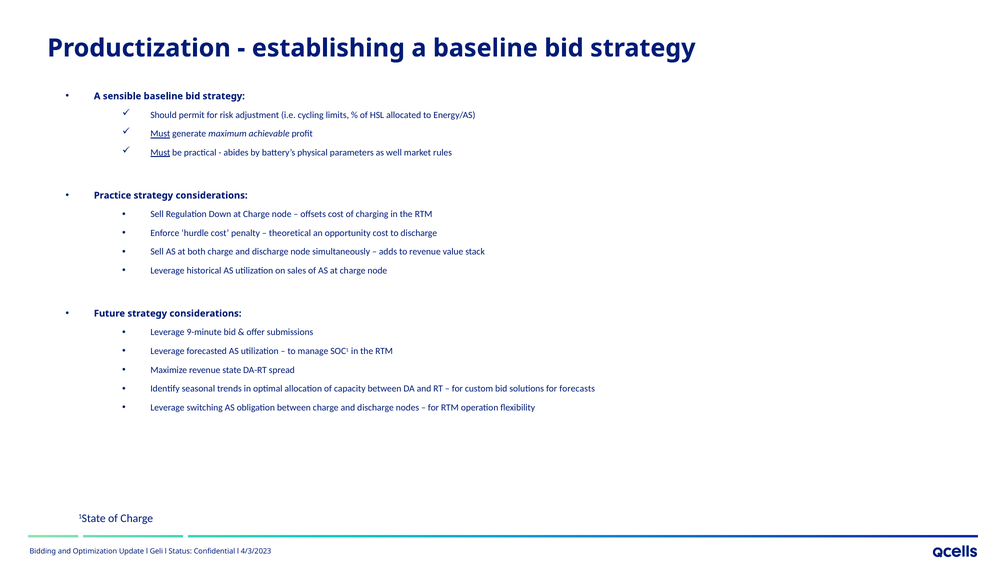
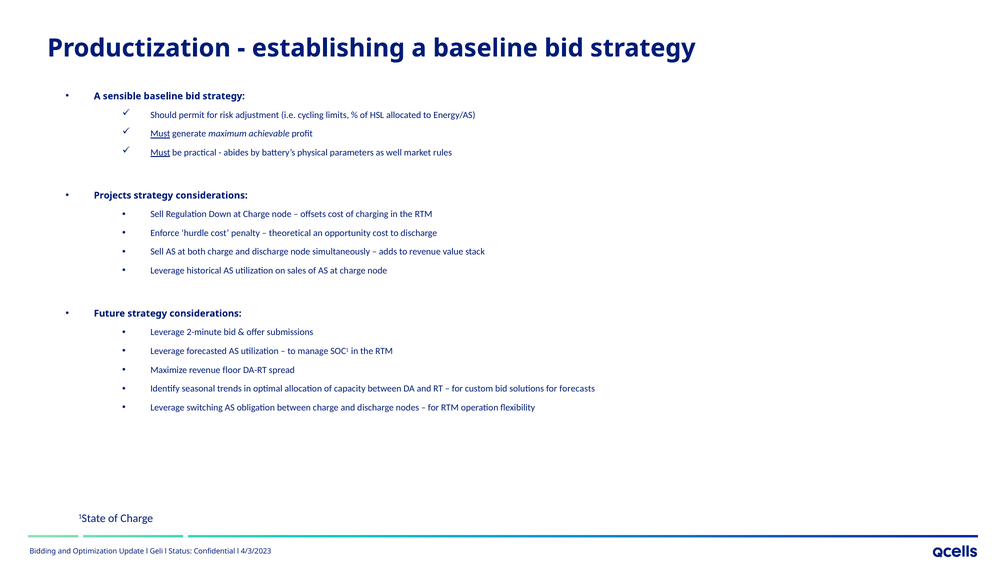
Practice: Practice -> Projects
9-minute: 9-minute -> 2-minute
state: state -> floor
